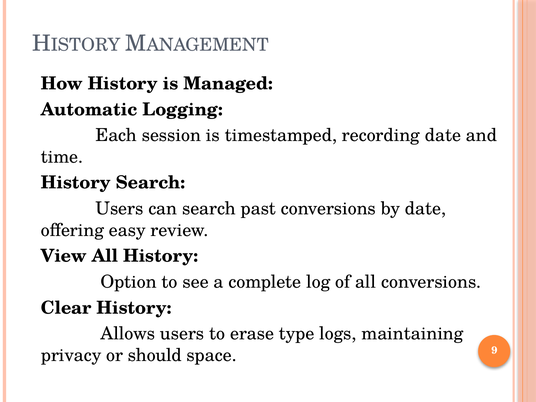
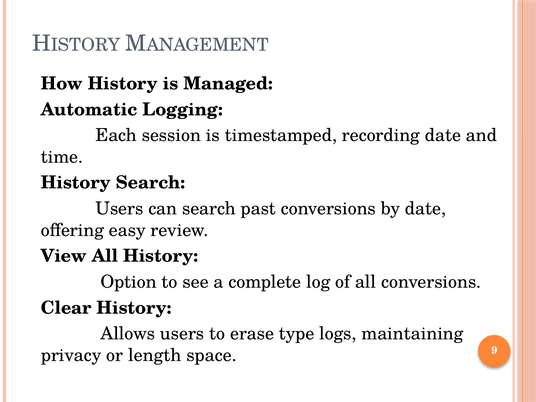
should: should -> length
